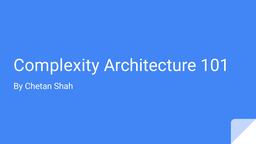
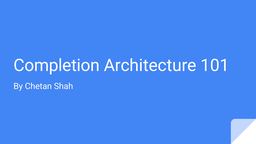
Complexity: Complexity -> Completion
